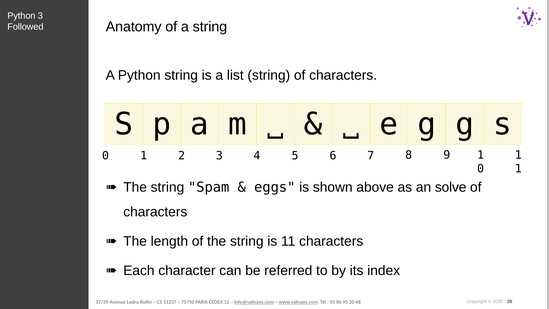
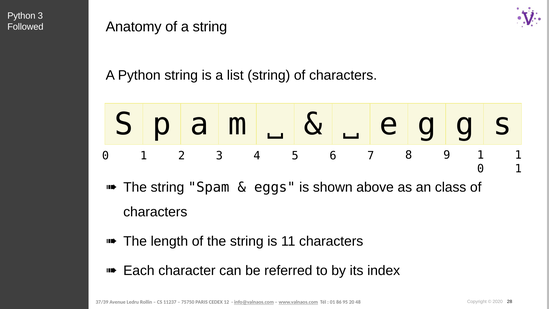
solve: solve -> class
